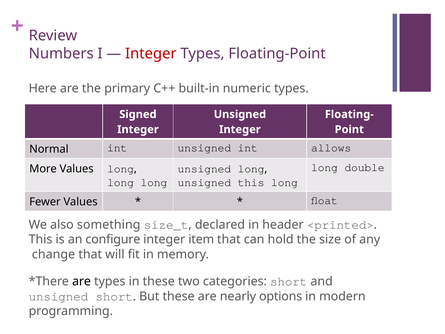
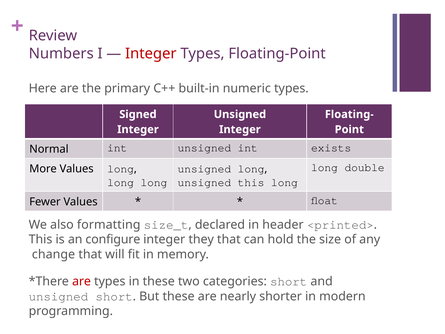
allows: allows -> exists
something: something -> formatting
item: item -> they
are at (82, 281) colour: black -> red
options: options -> shorter
